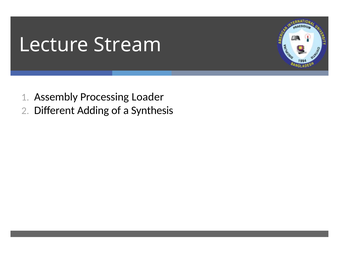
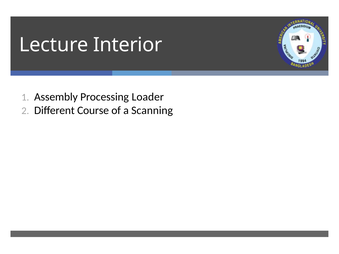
Stream: Stream -> Interior
Adding: Adding -> Course
Synthesis: Synthesis -> Scanning
